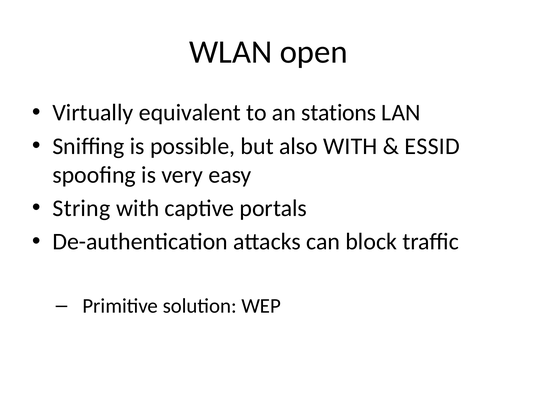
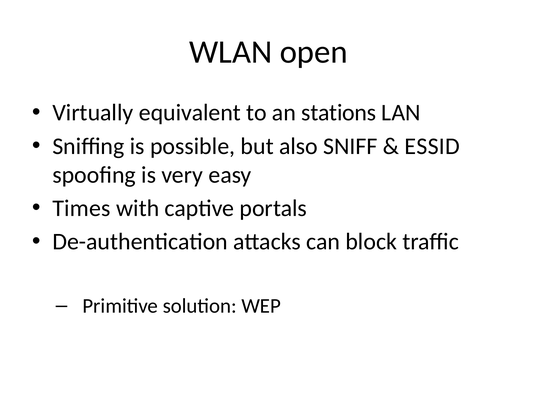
also WITH: WITH -> SNIFF
String: String -> Times
